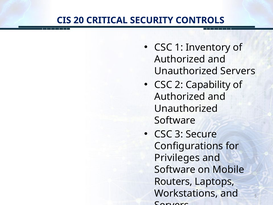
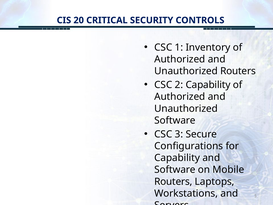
Unauthorized Servers: Servers -> Routers
Privileges at (177, 158): Privileges -> Capability
